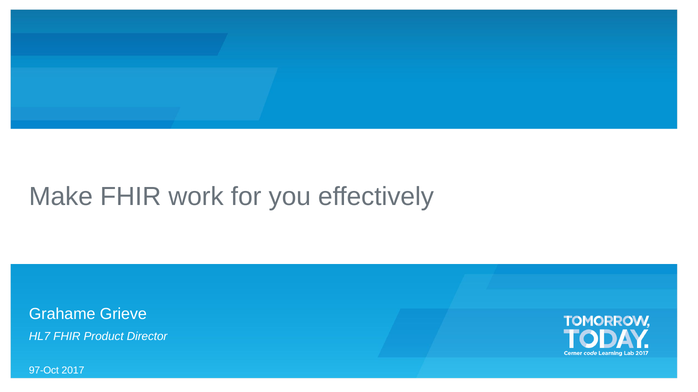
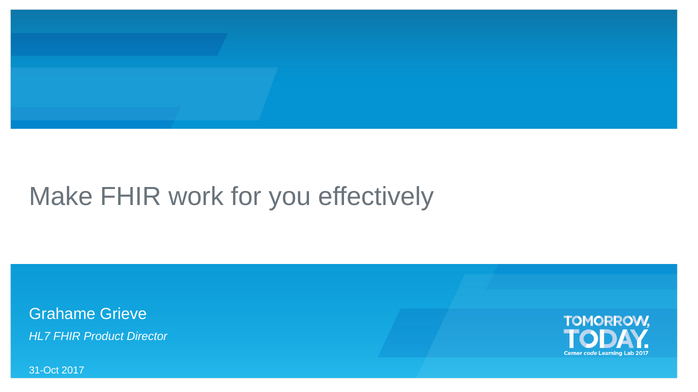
97-Oct: 97-Oct -> 31-Oct
